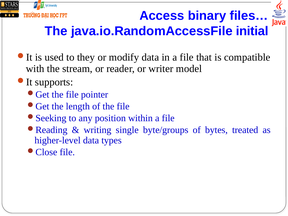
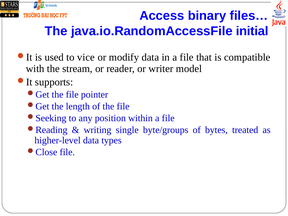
they: they -> vice
